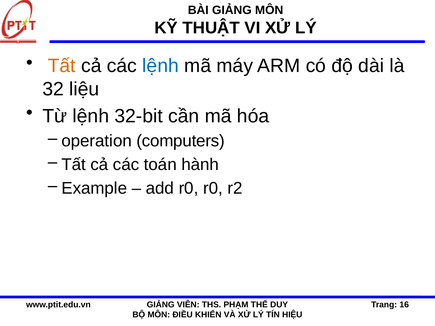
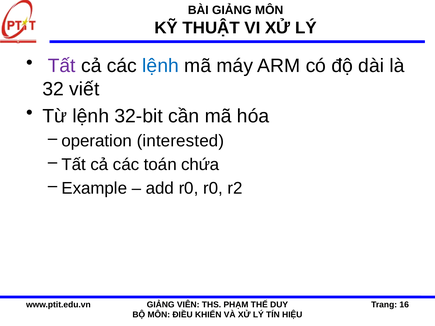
Tất at (62, 66) colour: orange -> purple
liệu: liệu -> viết
computers: computers -> interested
hành: hành -> chứa
